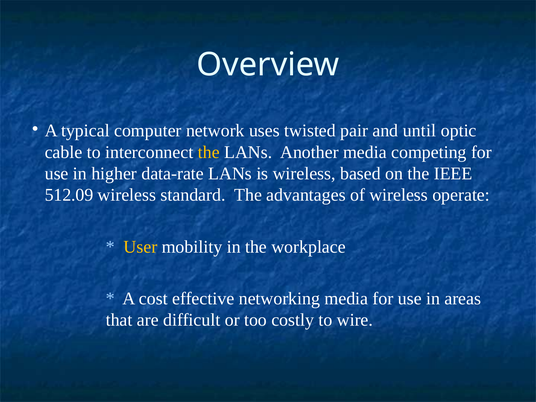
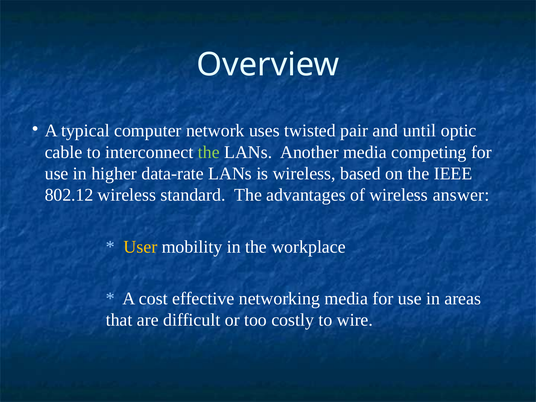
the at (209, 152) colour: yellow -> light green
512.09: 512.09 -> 802.12
operate: operate -> answer
